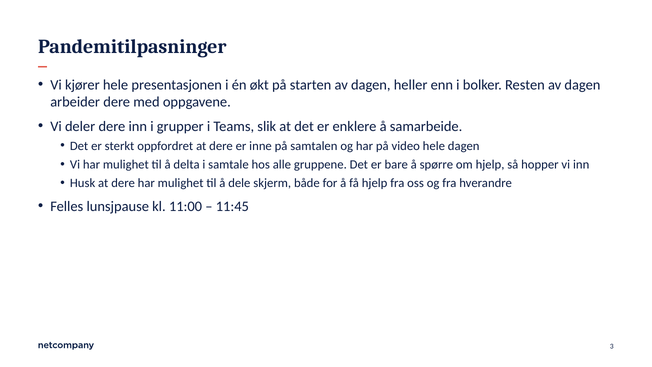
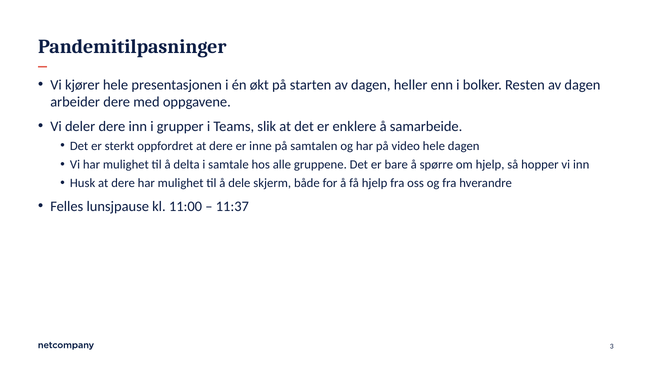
11:45: 11:45 -> 11:37
